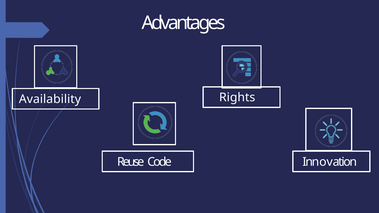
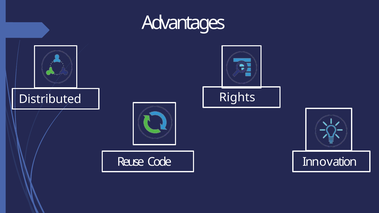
Availability: Availability -> Distributed
